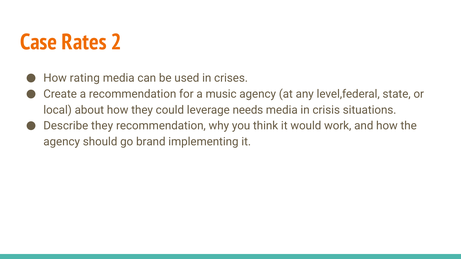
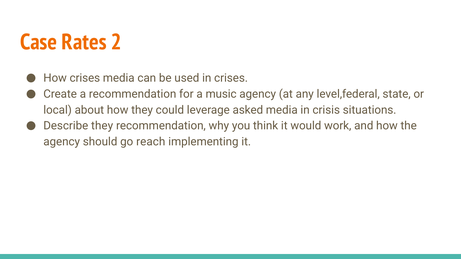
How rating: rating -> crises
needs: needs -> asked
brand: brand -> reach
